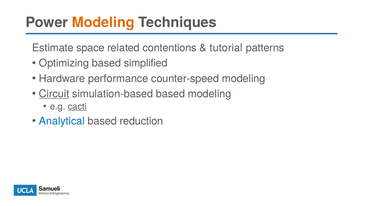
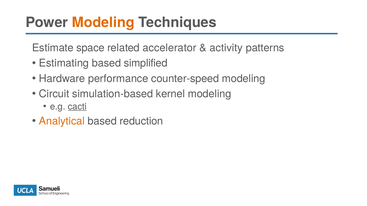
contentions: contentions -> accelerator
tutorial: tutorial -> activity
Optimizing: Optimizing -> Estimating
Circuit underline: present -> none
simulation-based based: based -> kernel
Analytical colour: blue -> orange
